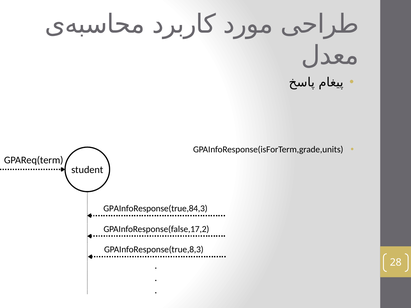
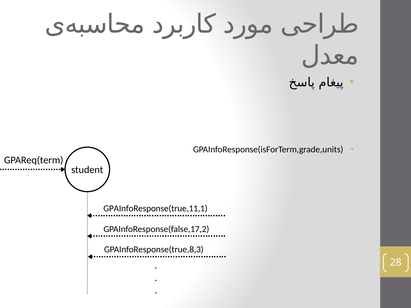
GPAInfoResponse(true,84,3: GPAInfoResponse(true,84,3 -> GPAInfoResponse(true,11,1
